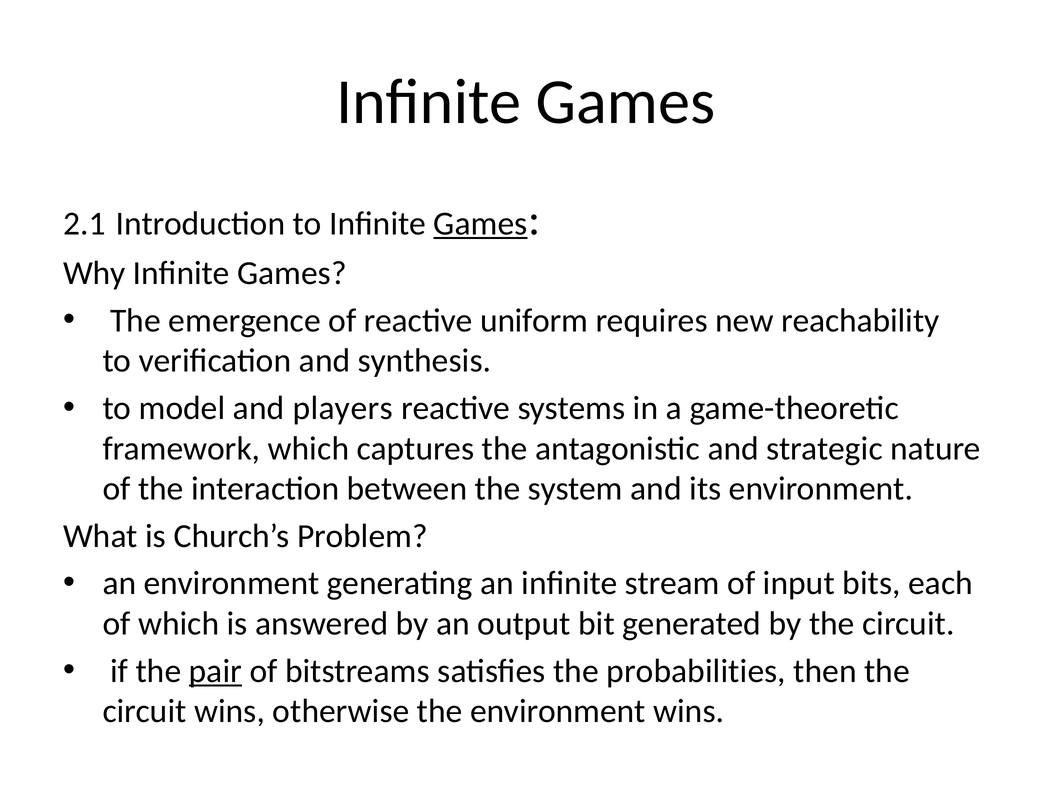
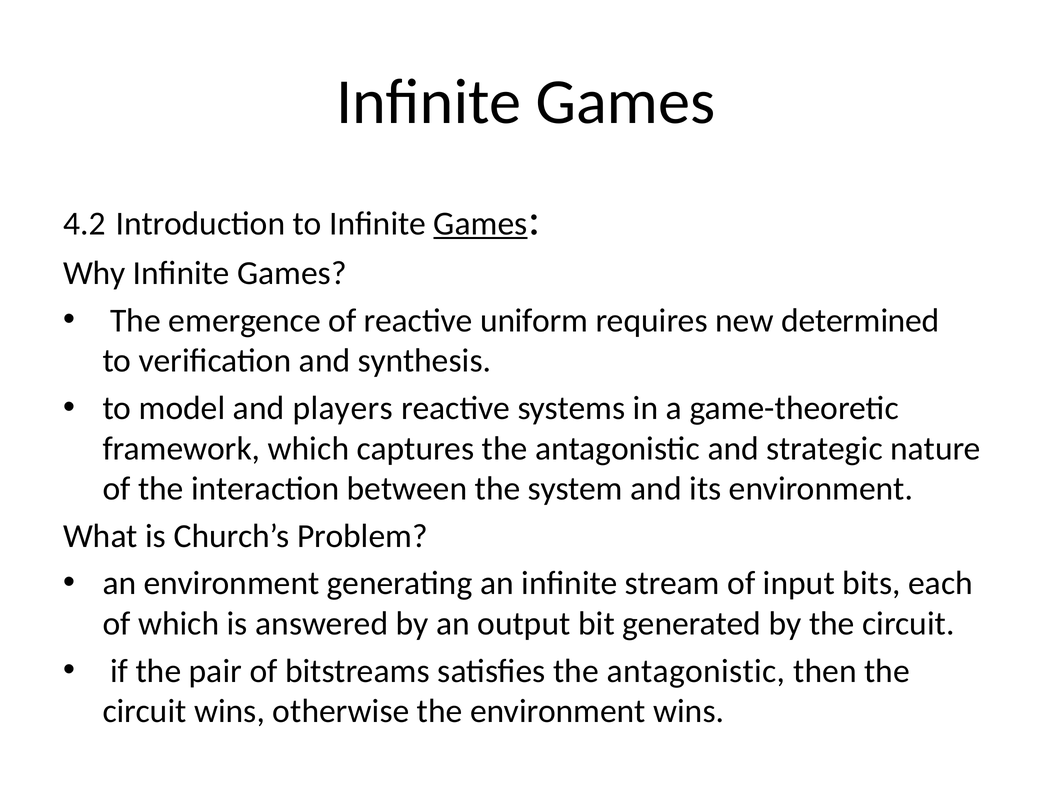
2.1: 2.1 -> 4.2
reachability: reachability -> determined
pair underline: present -> none
satisfies the probabilities: probabilities -> antagonistic
